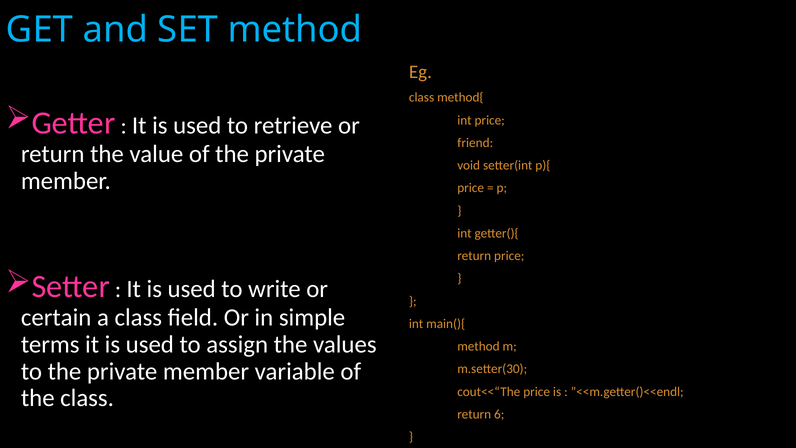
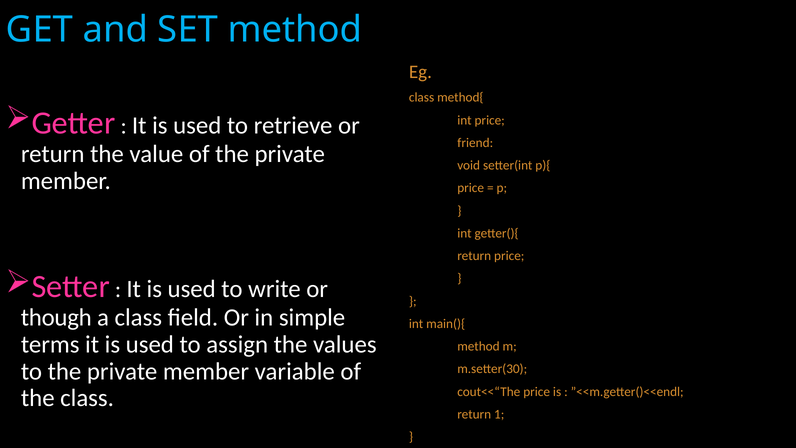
certain: certain -> though
6: 6 -> 1
